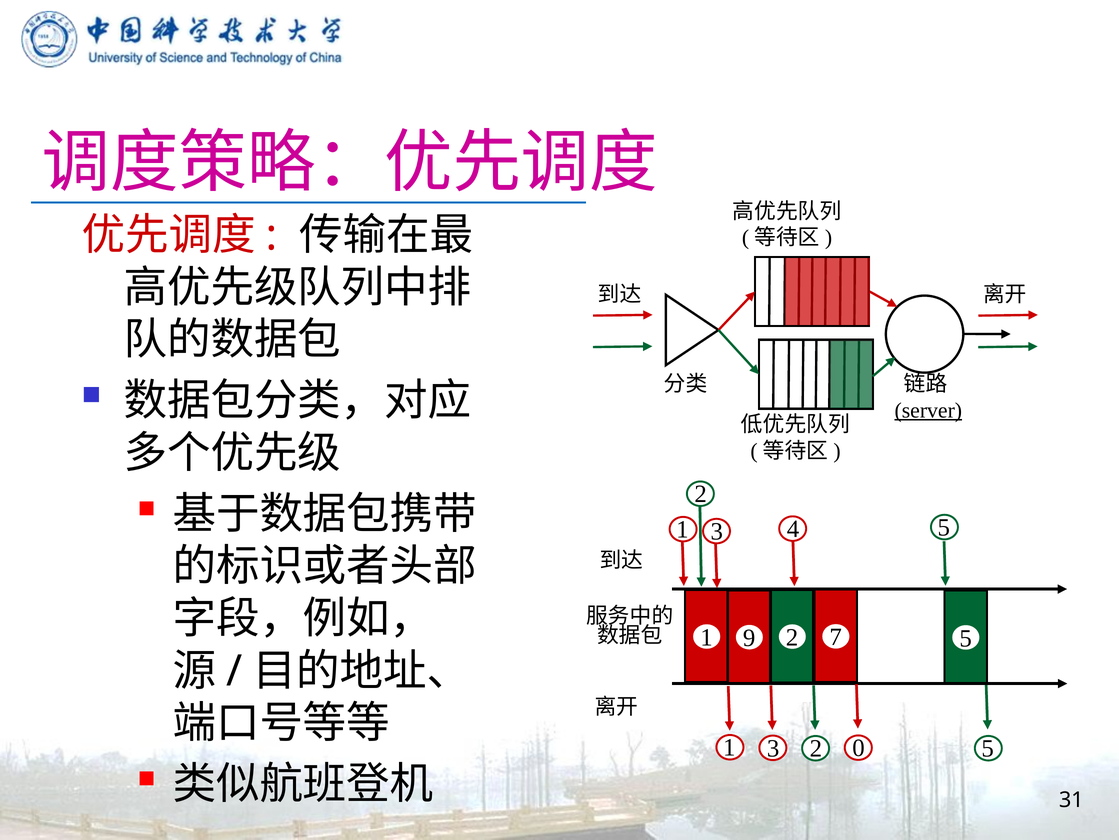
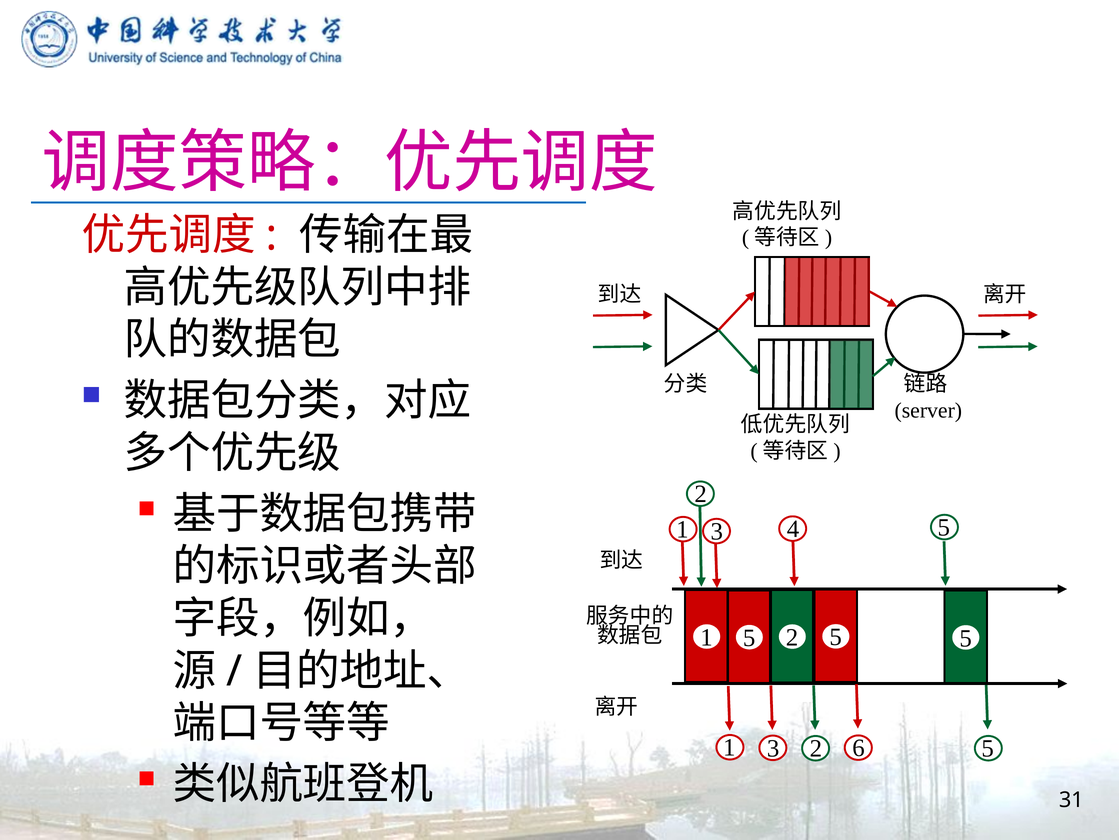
server underline: present -> none
1 9: 9 -> 5
2 7: 7 -> 5
0: 0 -> 6
